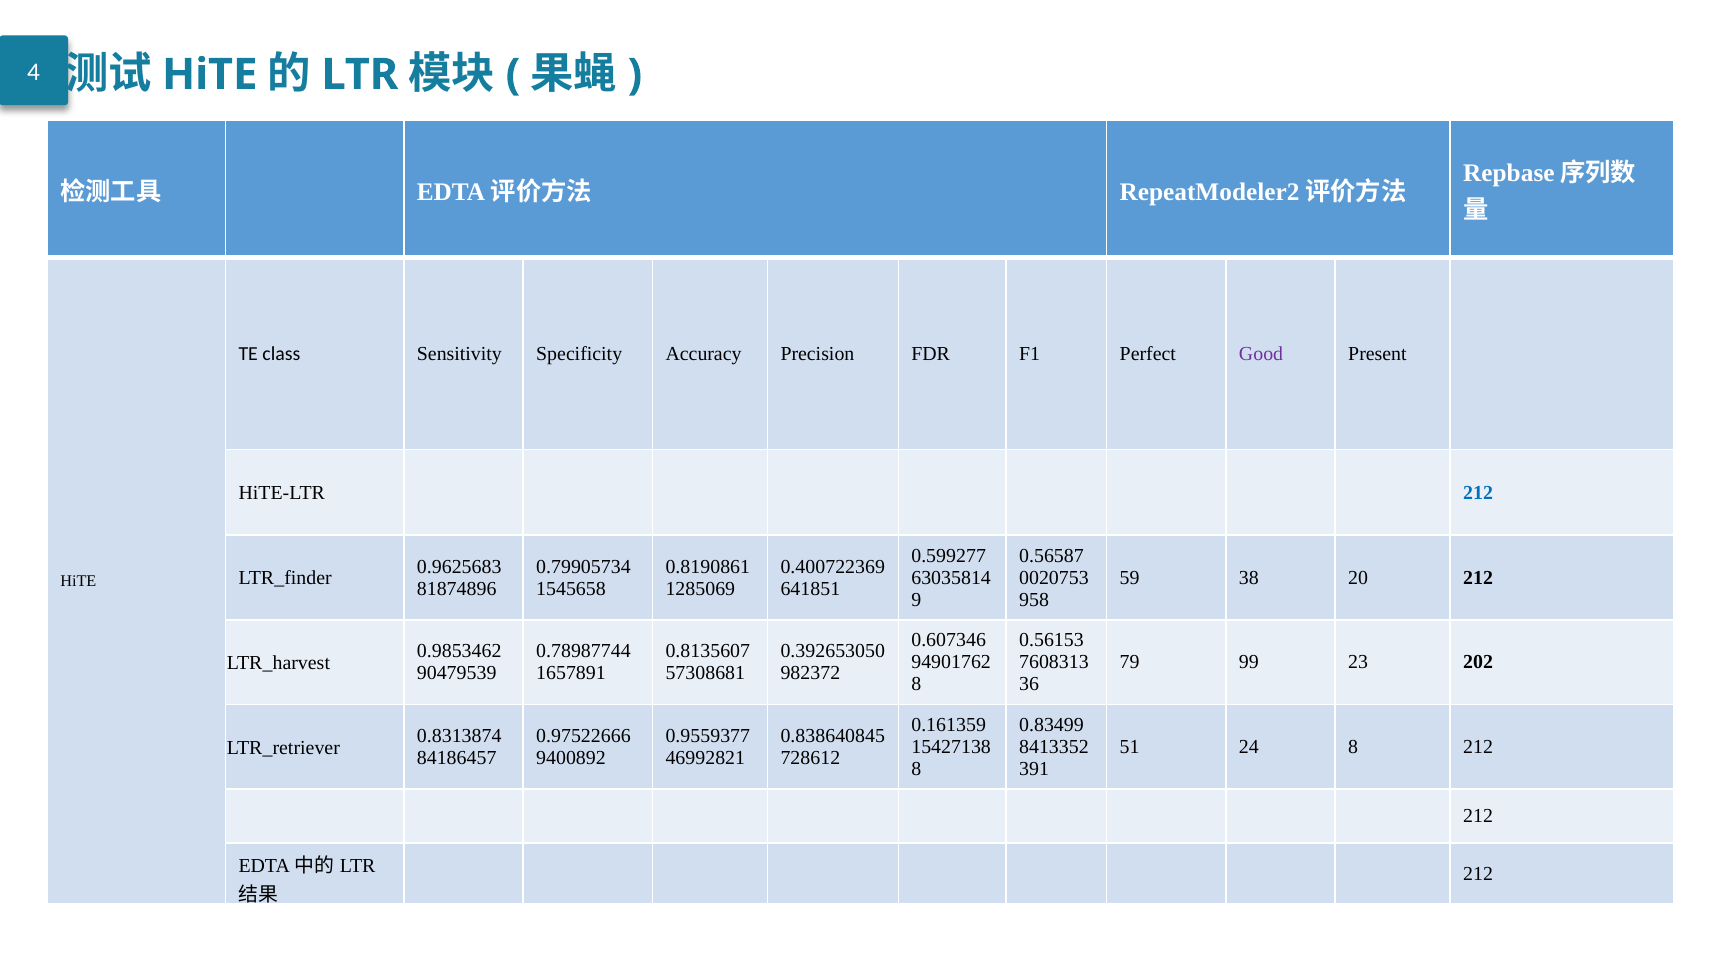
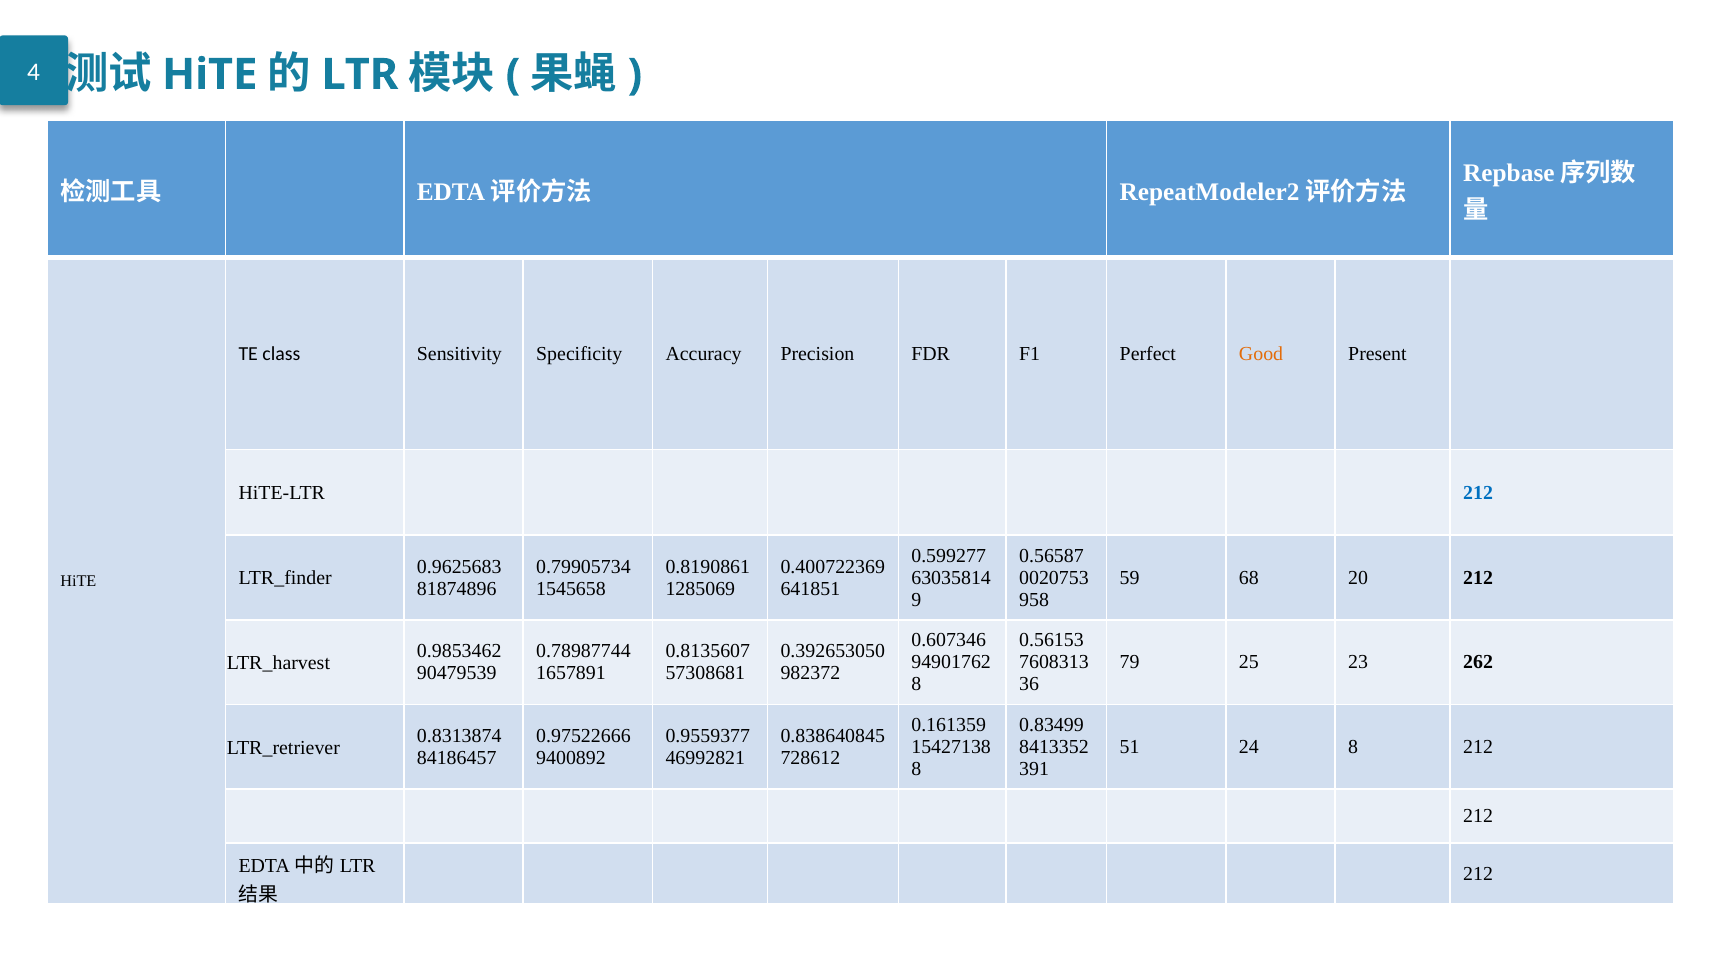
Good colour: purple -> orange
38: 38 -> 68
99: 99 -> 25
202: 202 -> 262
